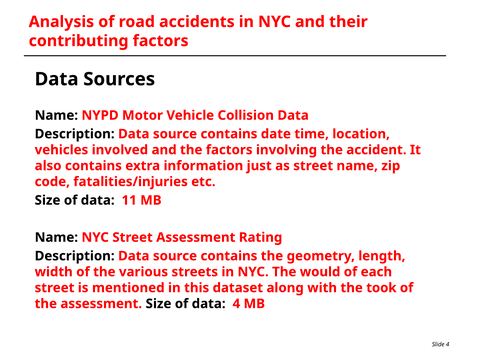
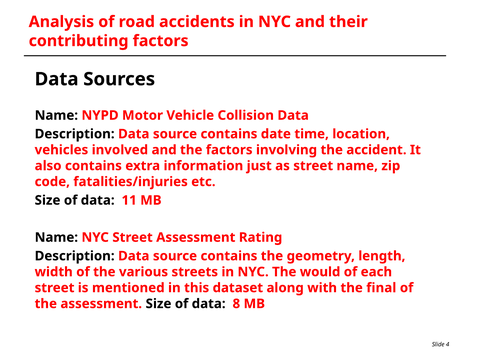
took: took -> final
data 4: 4 -> 8
